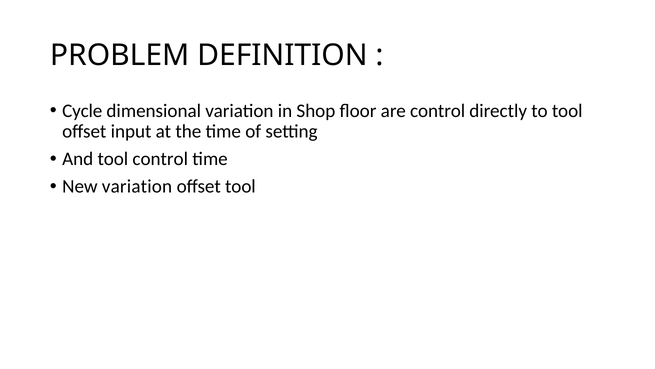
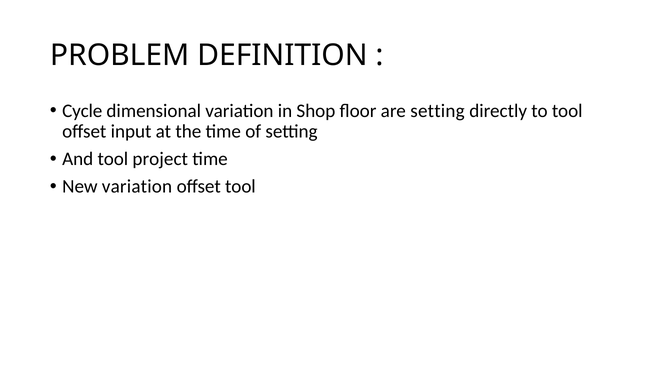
are control: control -> setting
tool control: control -> project
